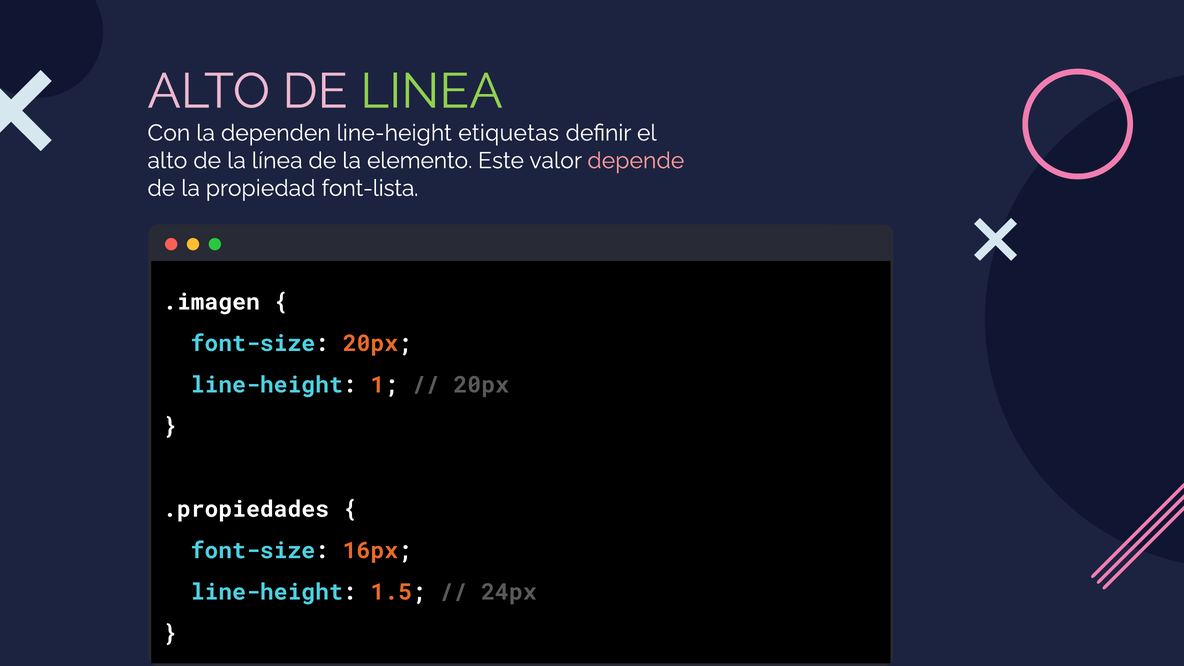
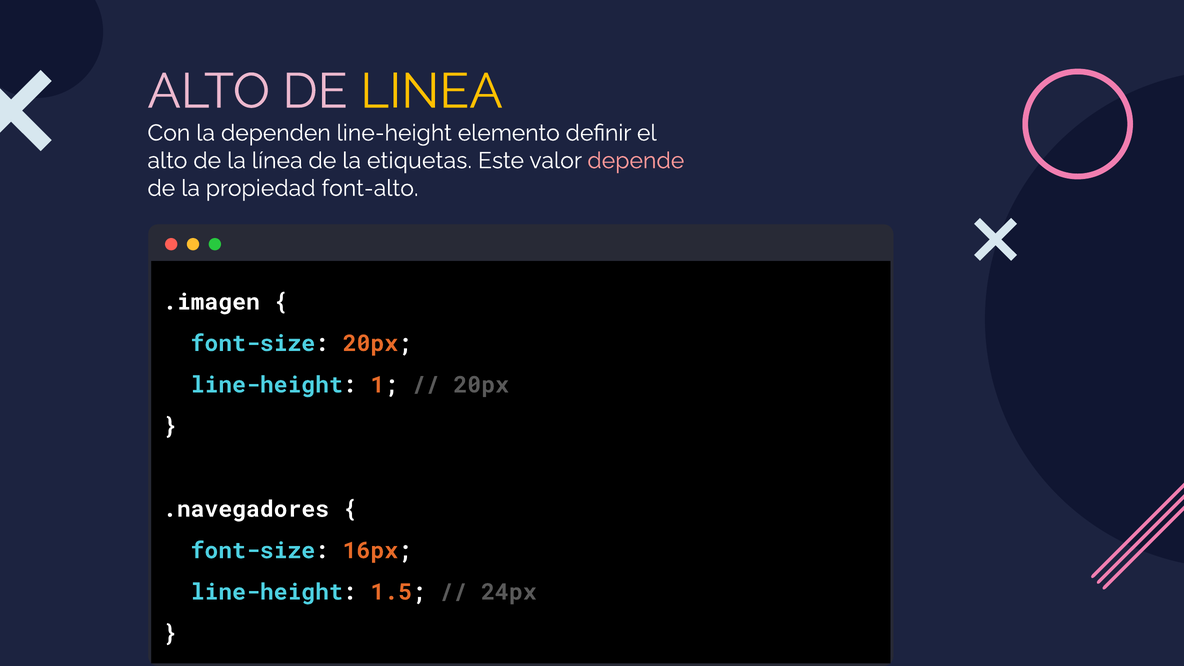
LINEA colour: light green -> yellow
etiquetas: etiquetas -> elemento
elemento: elemento -> etiquetas
font-lista: font-lista -> font-alto
.propiedades: .propiedades -> .navegadores
